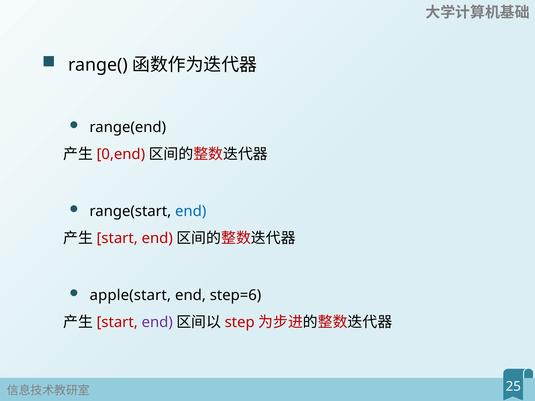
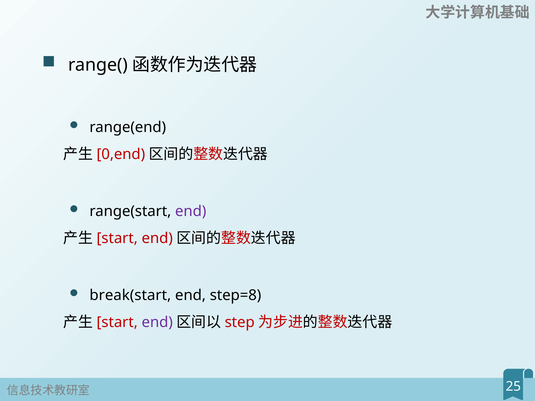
end at (191, 212) colour: blue -> purple
apple(start: apple(start -> break(start
step=6: step=6 -> step=8
